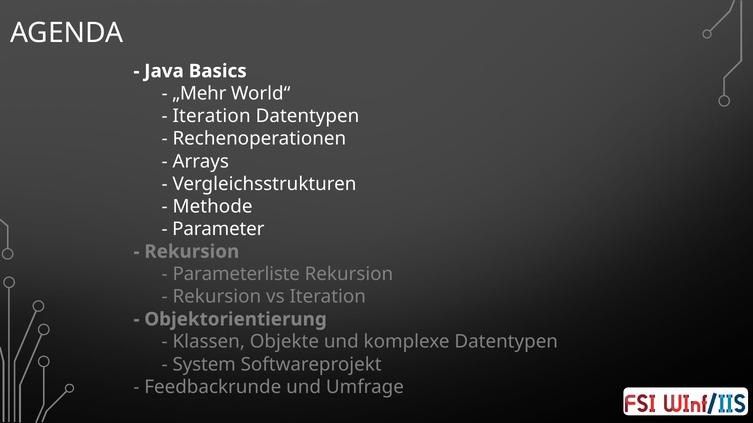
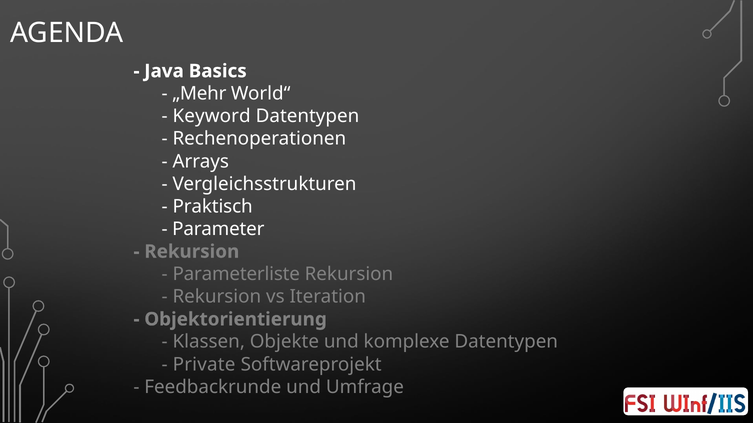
Iteration at (212, 116): Iteration -> Keyword
Methode: Methode -> Praktisch
System: System -> Private
